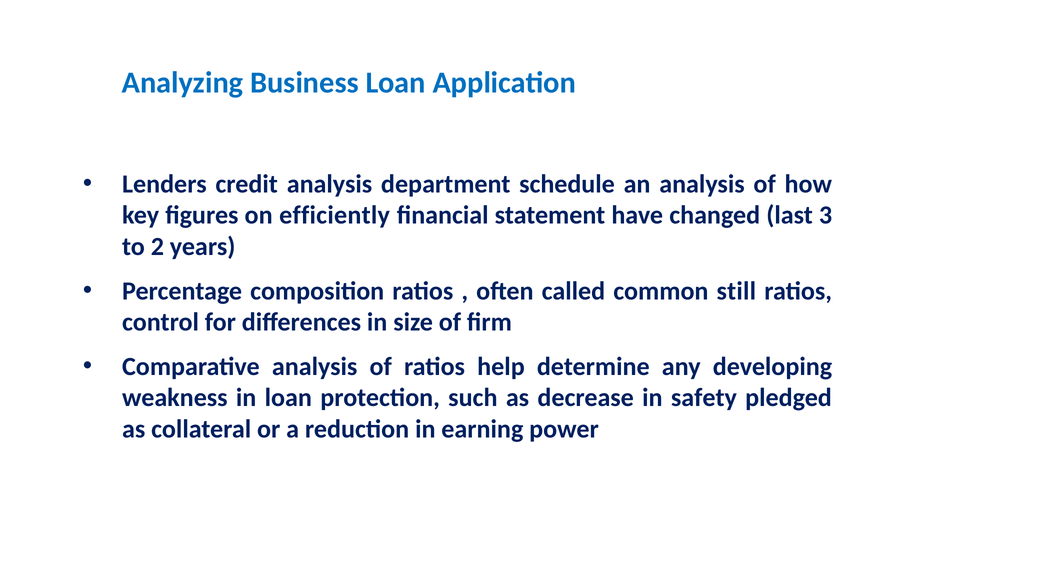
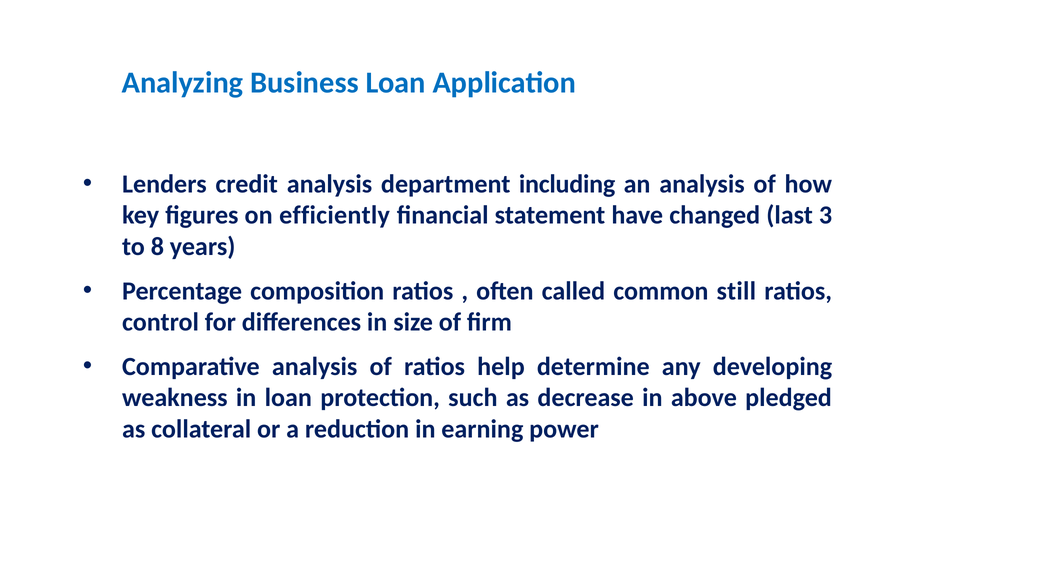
schedule: schedule -> including
2: 2 -> 8
safety: safety -> above
